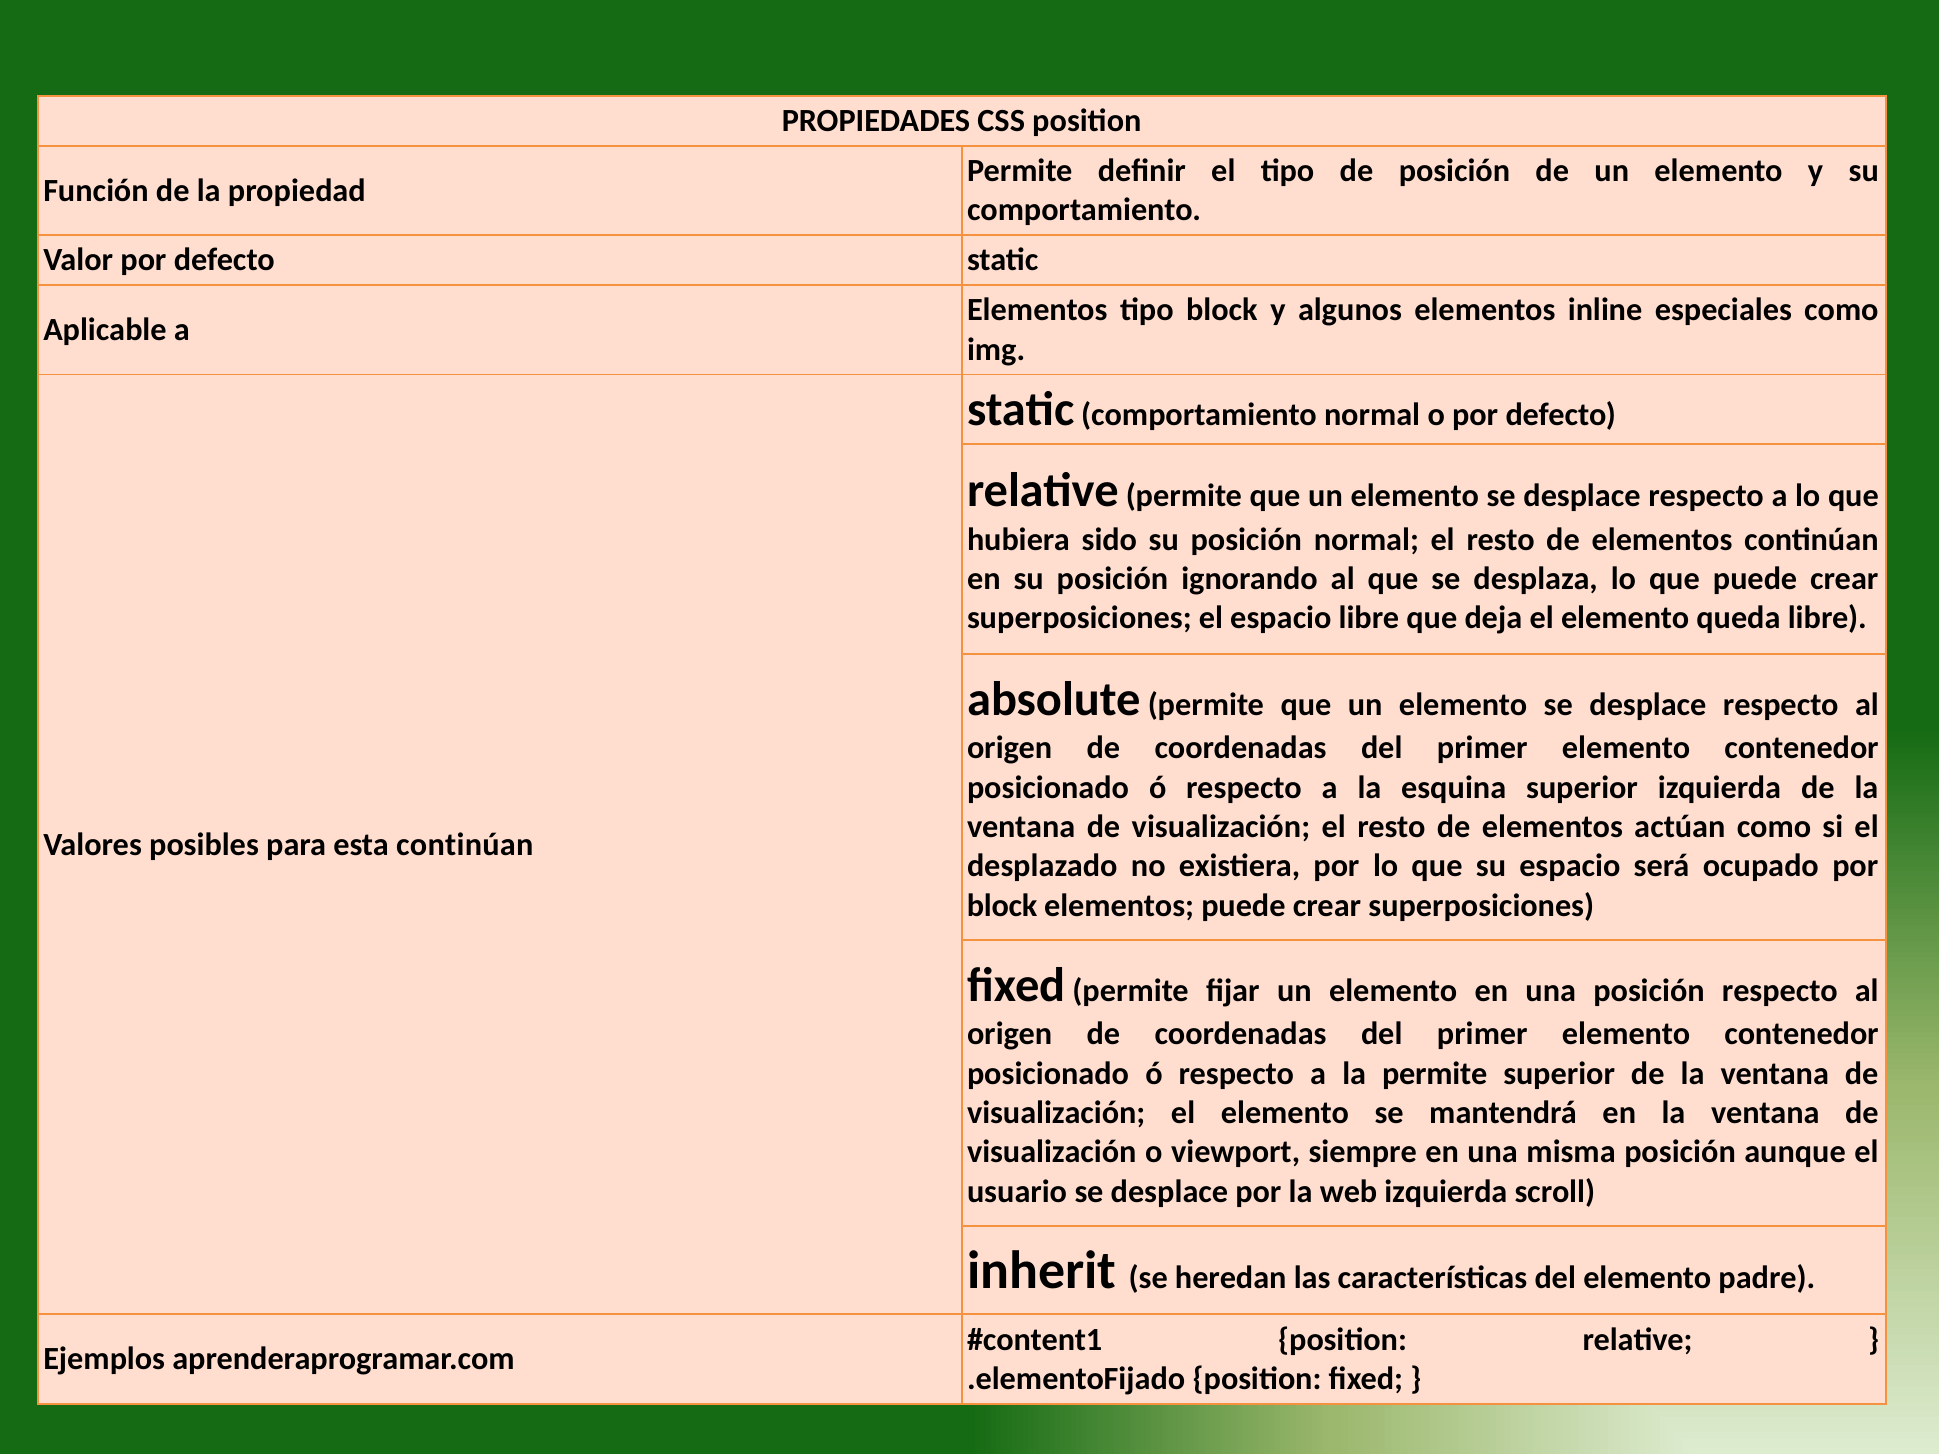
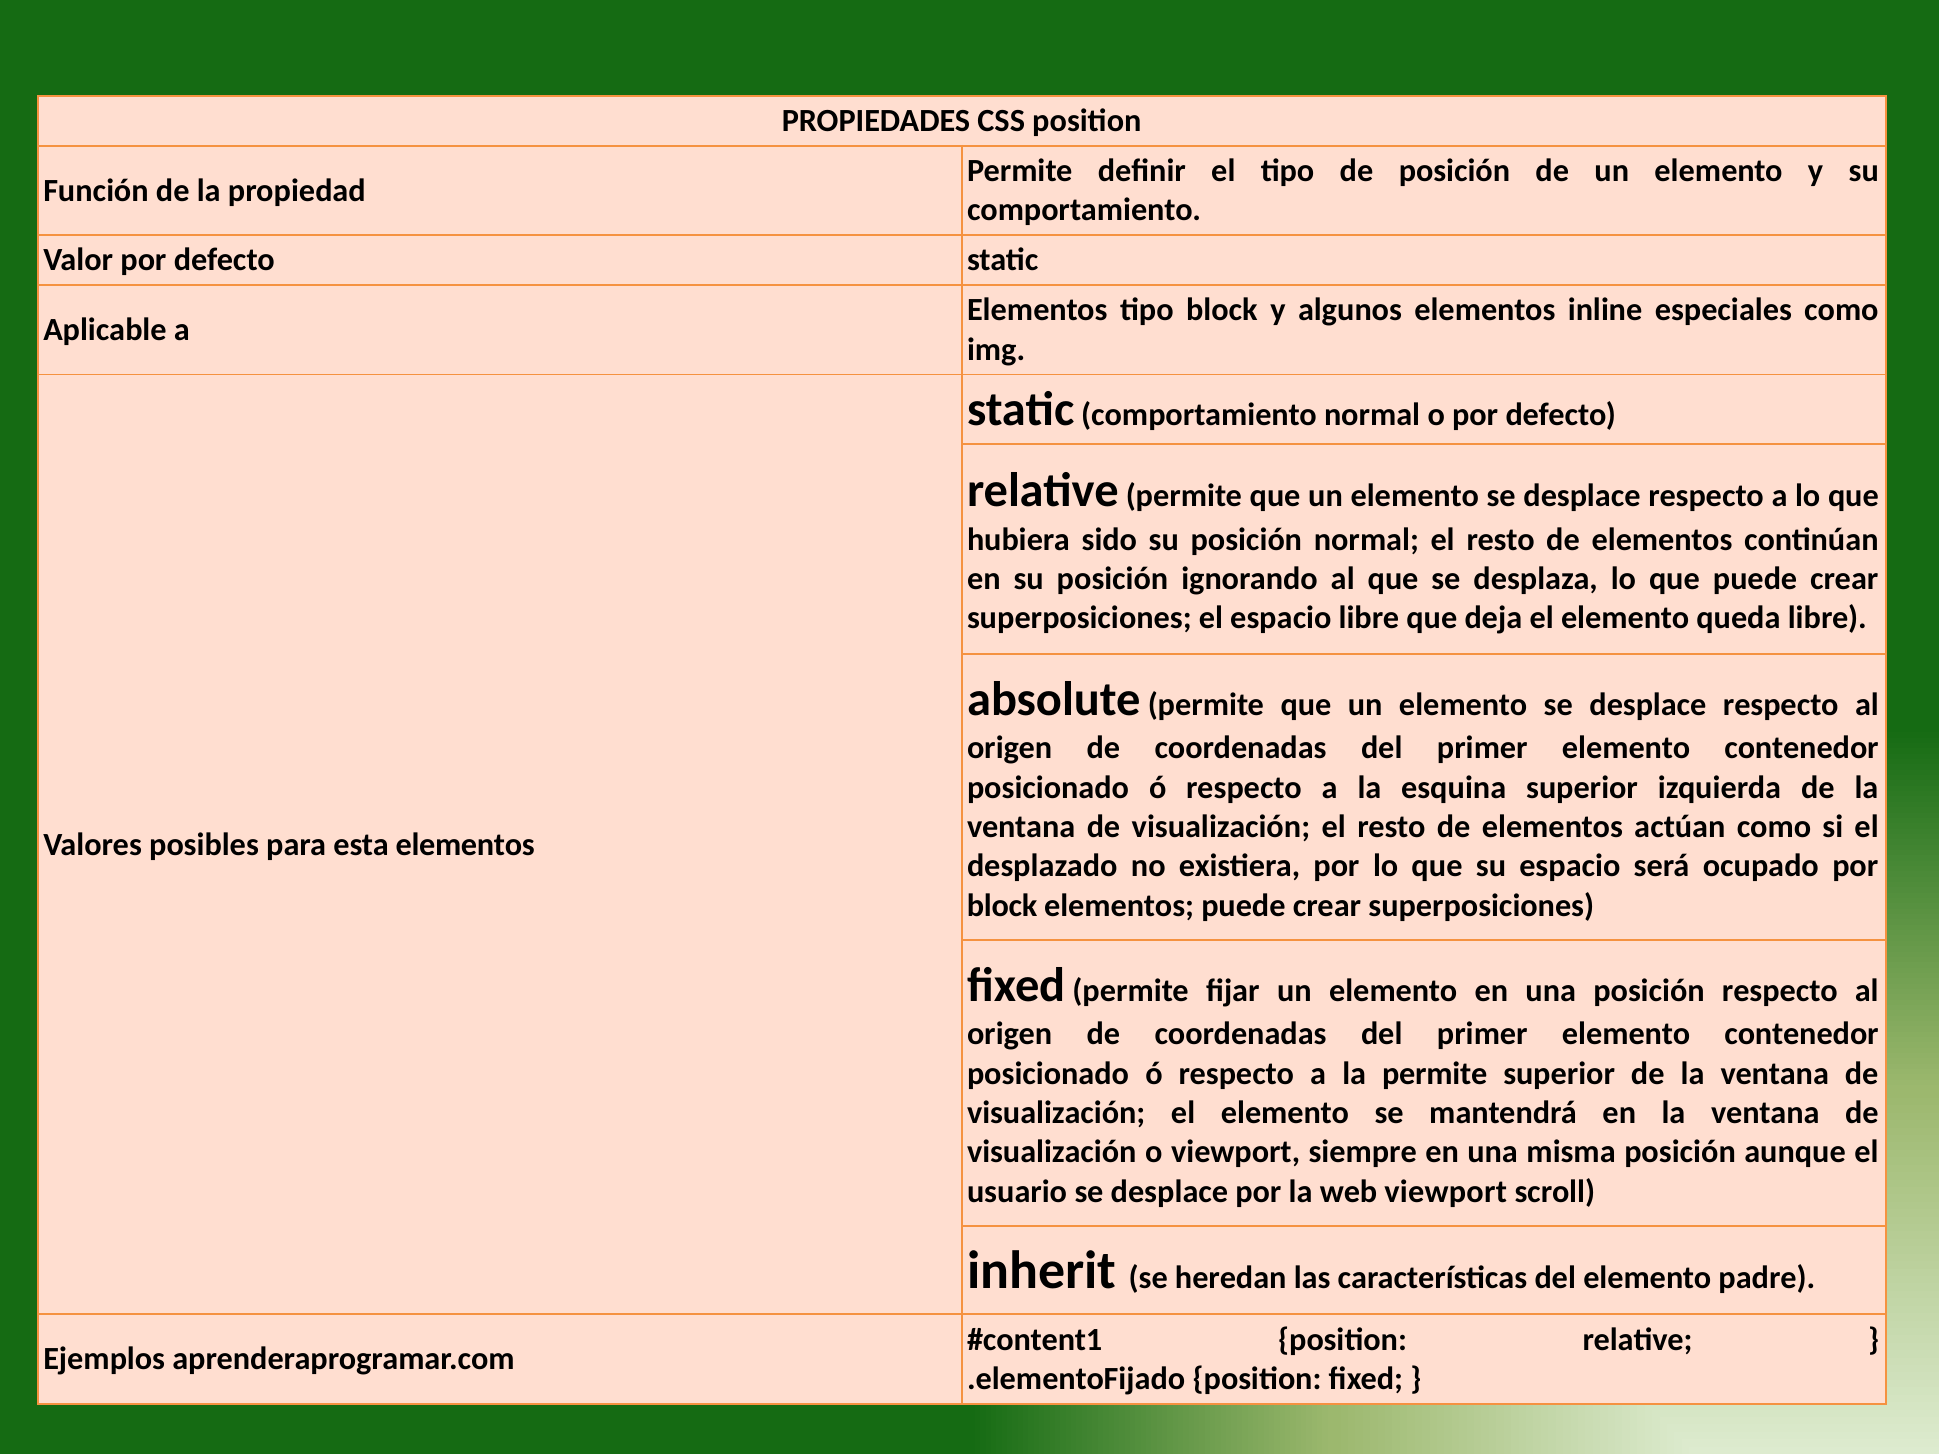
esta continúan: continúan -> elementos
web izquierda: izquierda -> viewport
